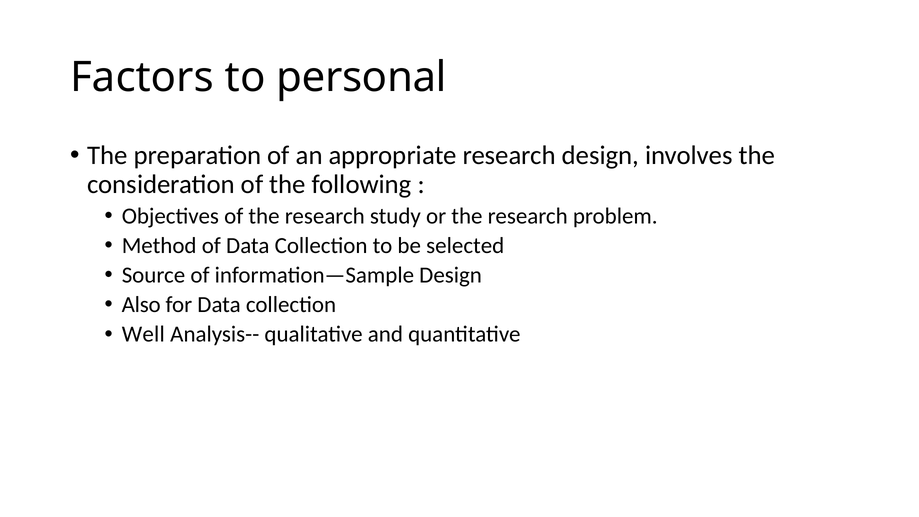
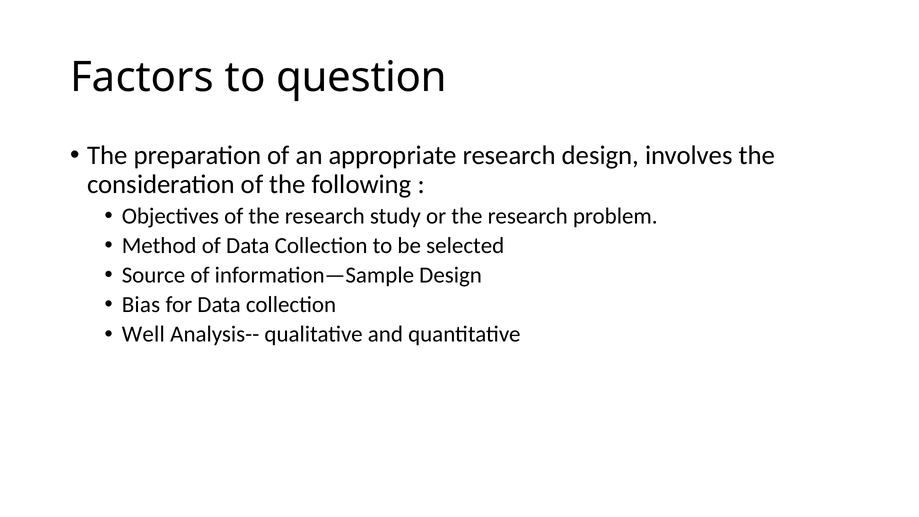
personal: personal -> question
Also: Also -> Bias
